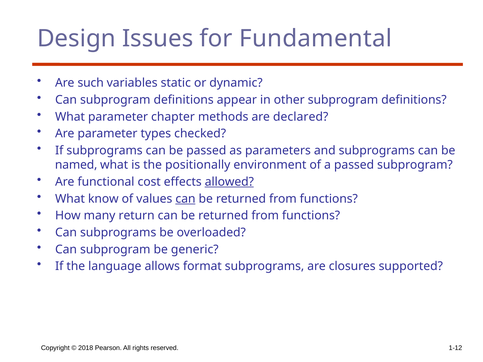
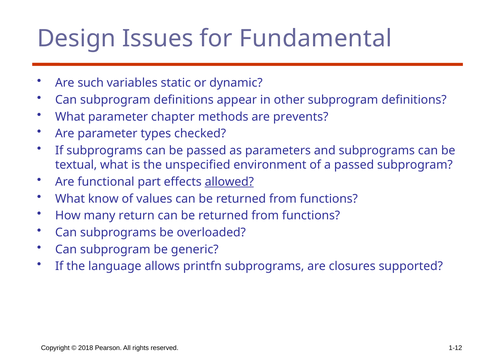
declared: declared -> prevents
named: named -> textual
positionally: positionally -> unspecified
cost: cost -> part
can at (185, 199) underline: present -> none
format: format -> printfn
